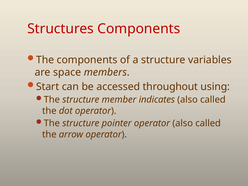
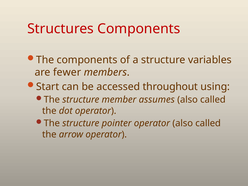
space: space -> fewer
indicates: indicates -> assumes
